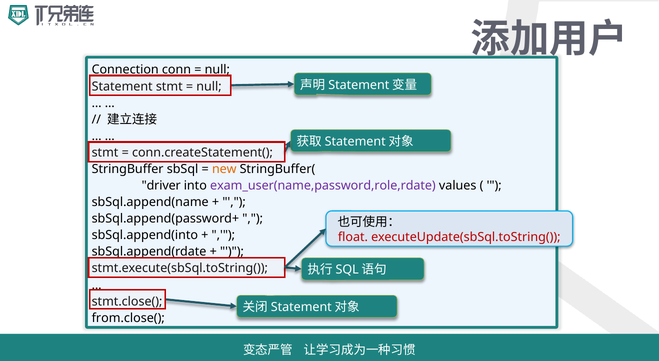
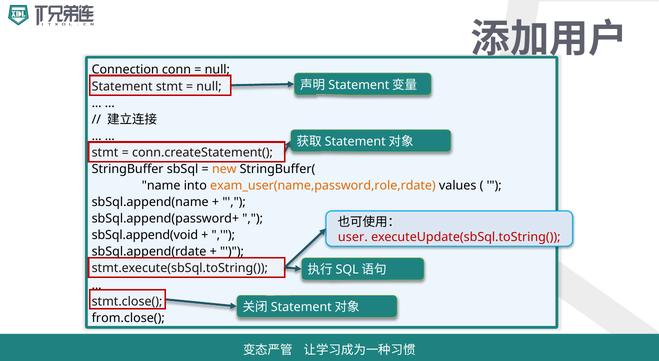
driver: driver -> name
exam_user(name,password,role,rdate colour: purple -> orange
sbSql.append(into: sbSql.append(into -> sbSql.append(void
float: float -> user
